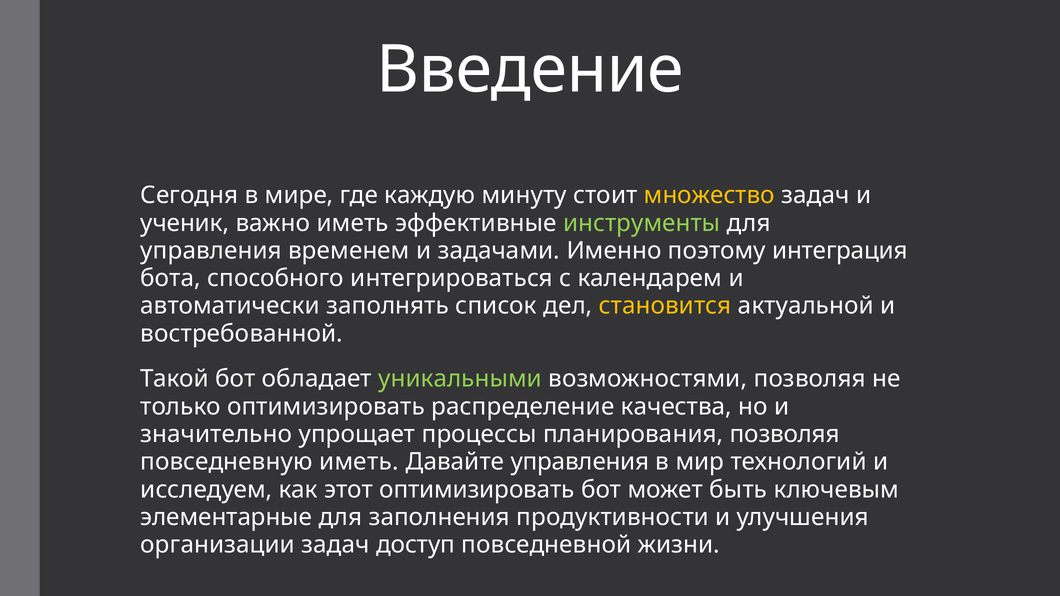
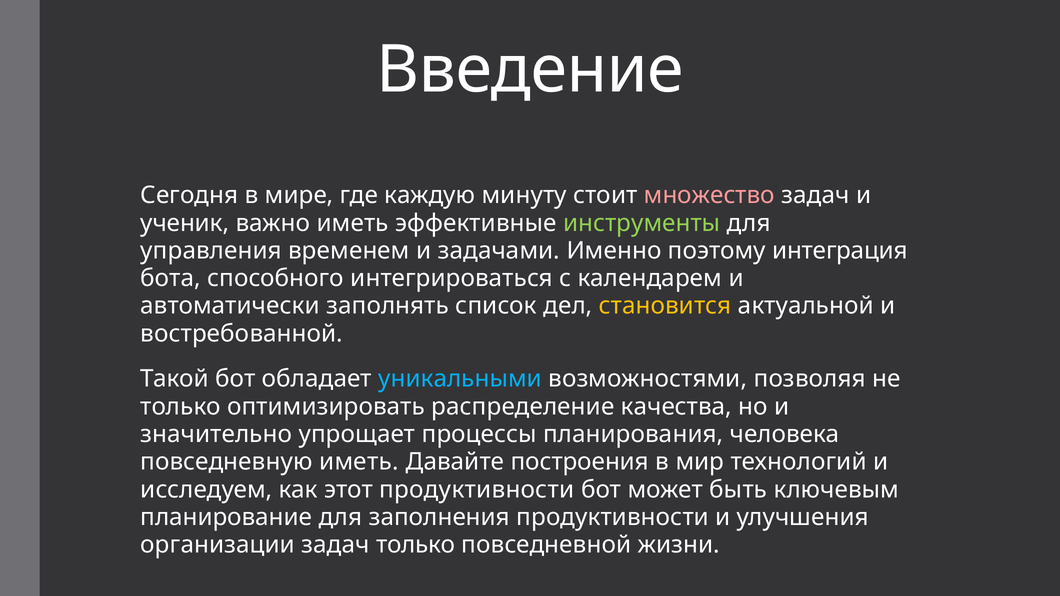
множество colour: yellow -> pink
уникальными colour: light green -> light blue
планирования позволяя: позволяя -> человека
Давайте управления: управления -> построения
этот оптимизировать: оптимизировать -> продуктивности
элементарные: элементарные -> планирование
задач доступ: доступ -> только
